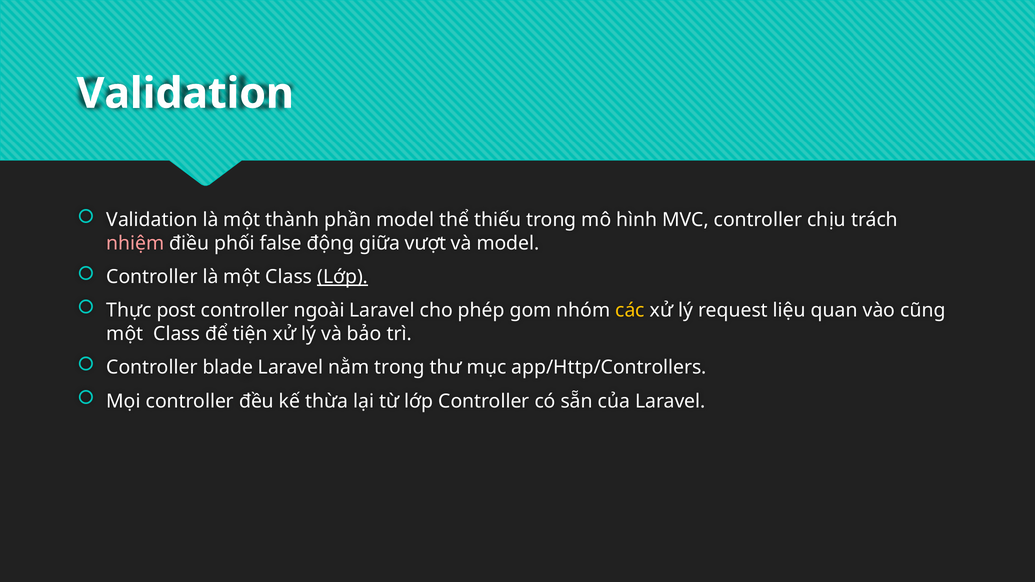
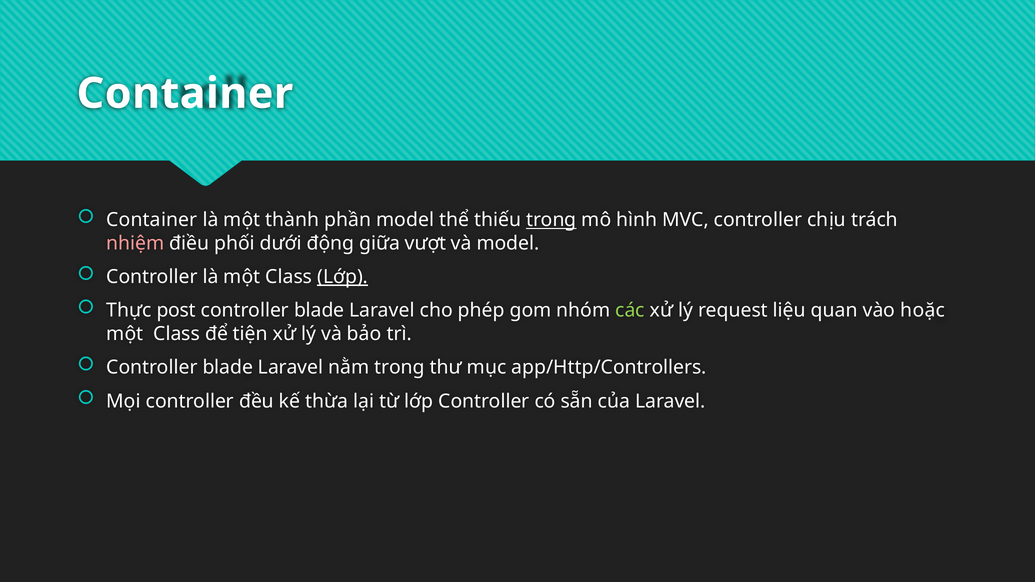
Validation at (185, 94): Validation -> Container
Validation at (152, 220): Validation -> Container
trong at (551, 220) underline: none -> present
false: false -> dưới
ngoài at (319, 311): ngoài -> blade
các colour: yellow -> light green
cũng: cũng -> hoặc
